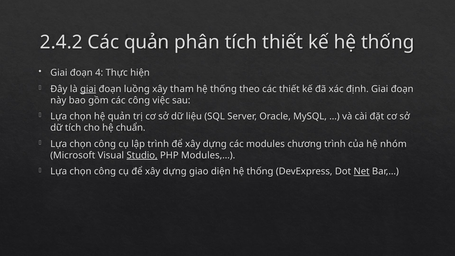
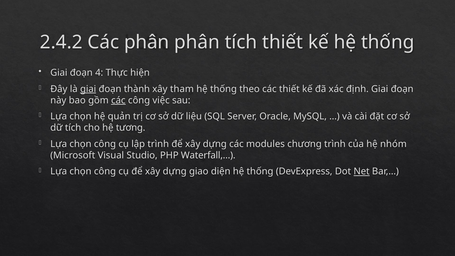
Các quản: quản -> phân
luồng: luồng -> thành
các at (118, 100) underline: none -> present
chuẩn: chuẩn -> tương
Studio underline: present -> none
Modules,…: Modules,… -> Waterfall,…
